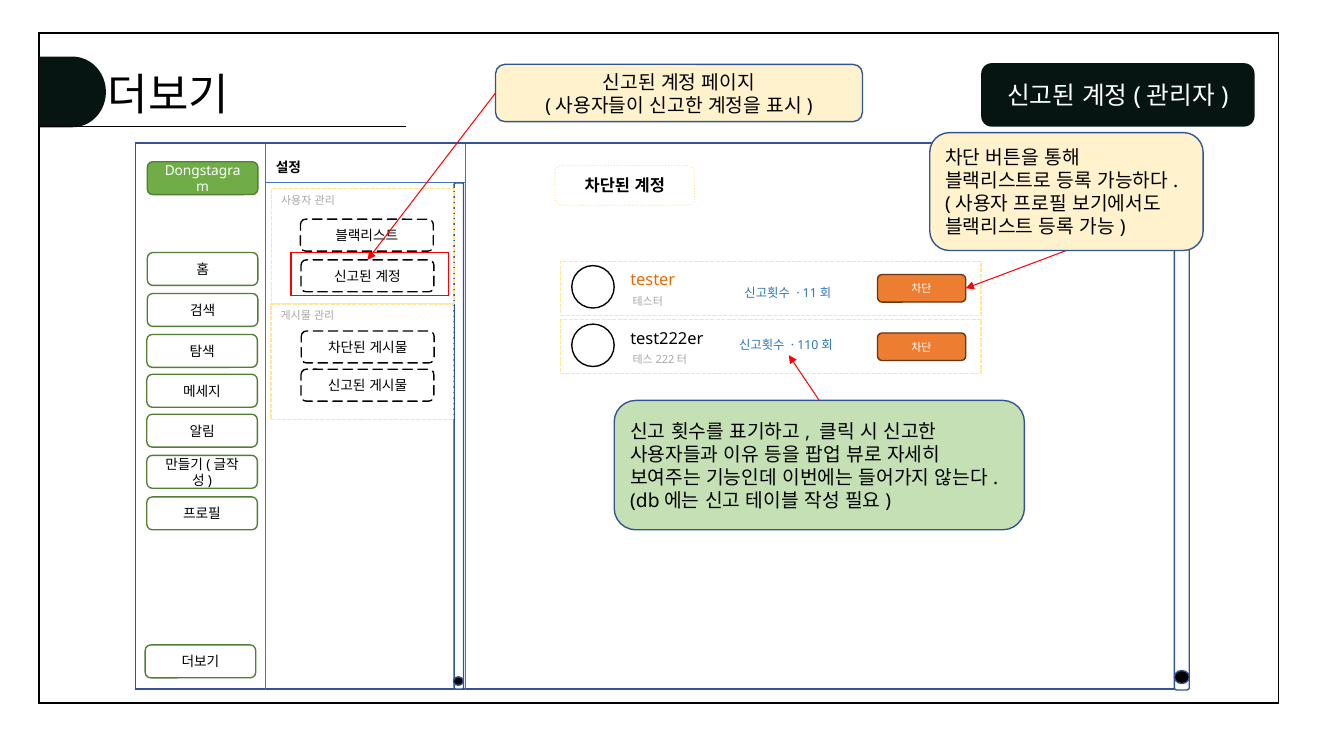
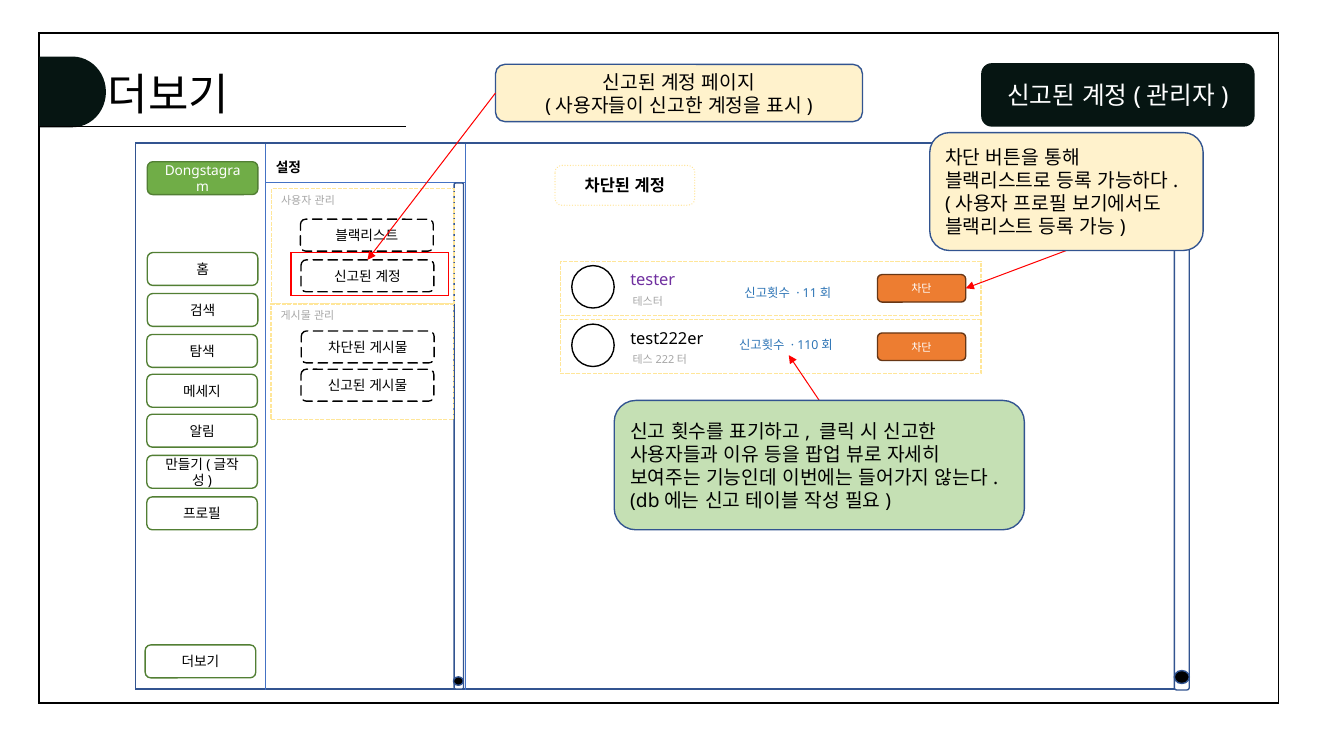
tester colour: orange -> purple
